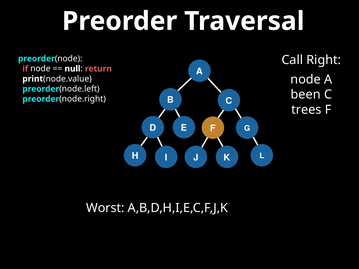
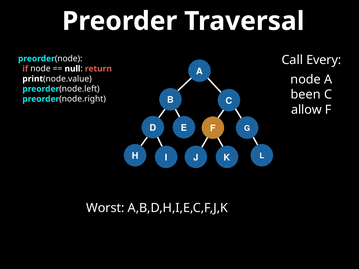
Right: Right -> Every
trees: trees -> allow
